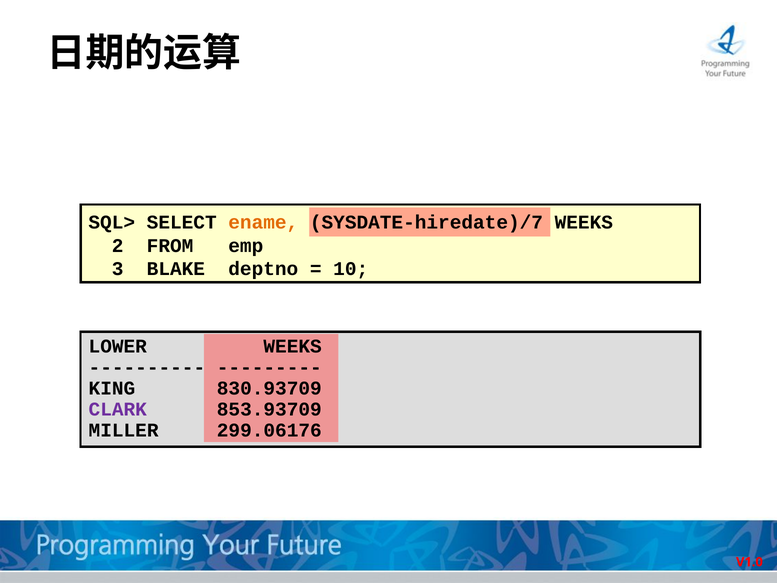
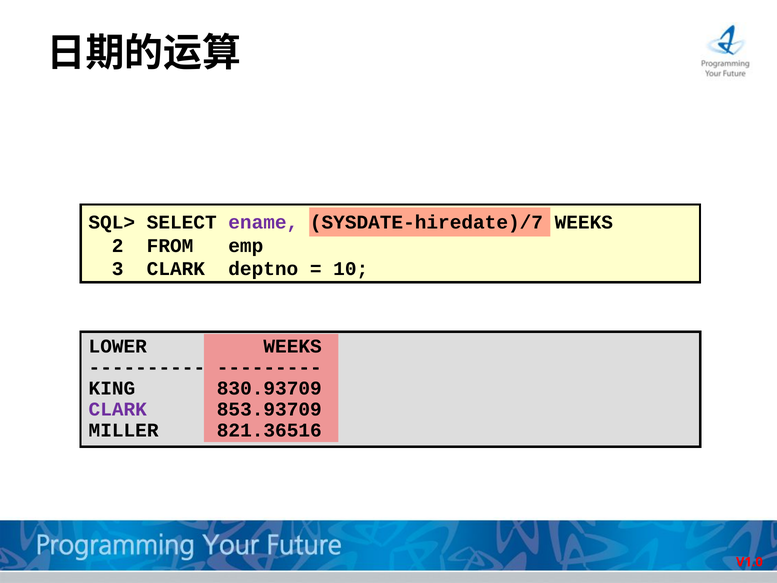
ename colour: orange -> purple
3 BLAKE: BLAKE -> CLARK
299.06176: 299.06176 -> 821.36516
